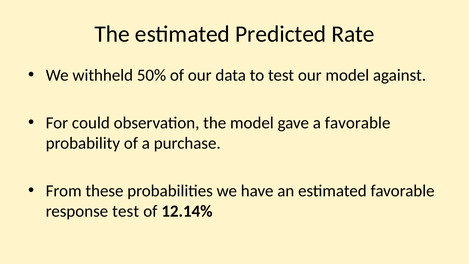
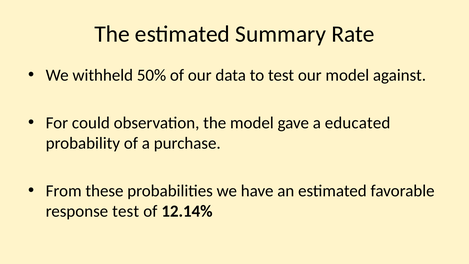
Predicted: Predicted -> Summary
a favorable: favorable -> educated
